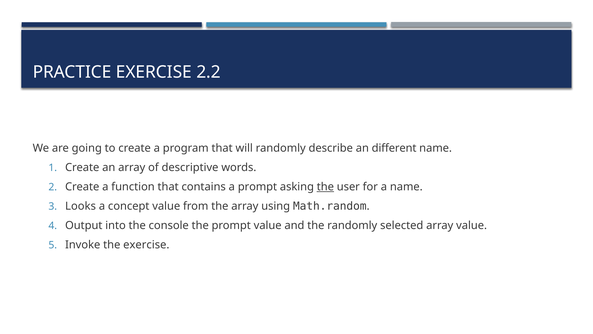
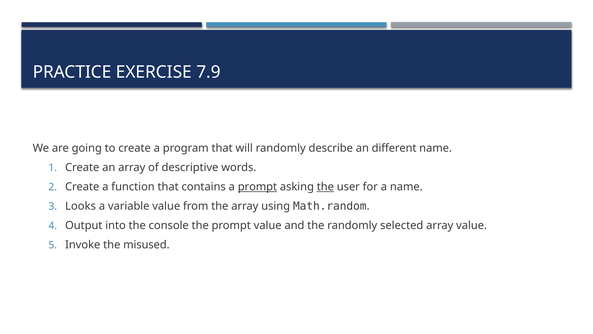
2.2: 2.2 -> 7.9
prompt at (257, 187) underline: none -> present
concept: concept -> variable
the exercise: exercise -> misused
